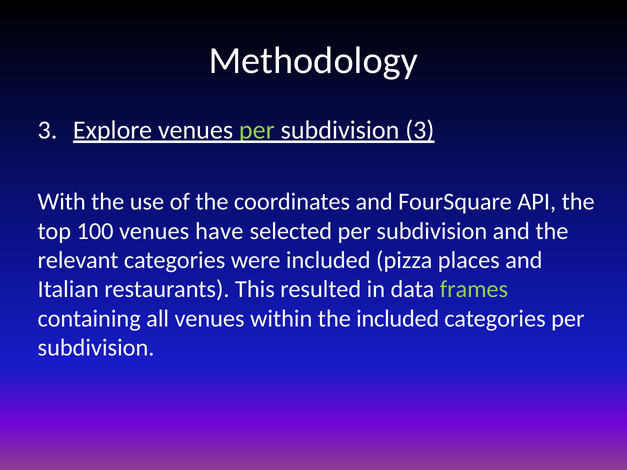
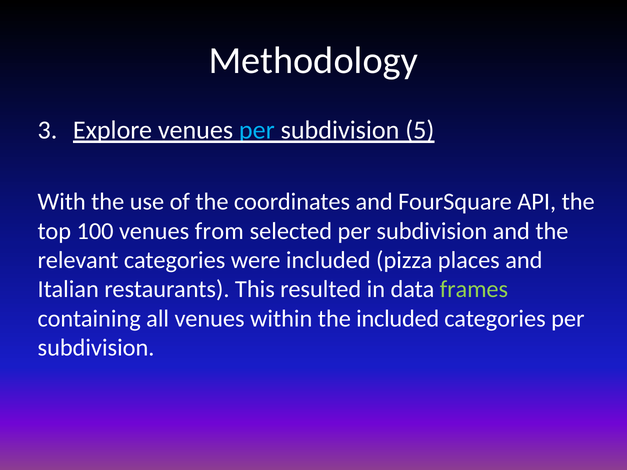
per at (257, 130) colour: light green -> light blue
subdivision 3: 3 -> 5
have: have -> from
